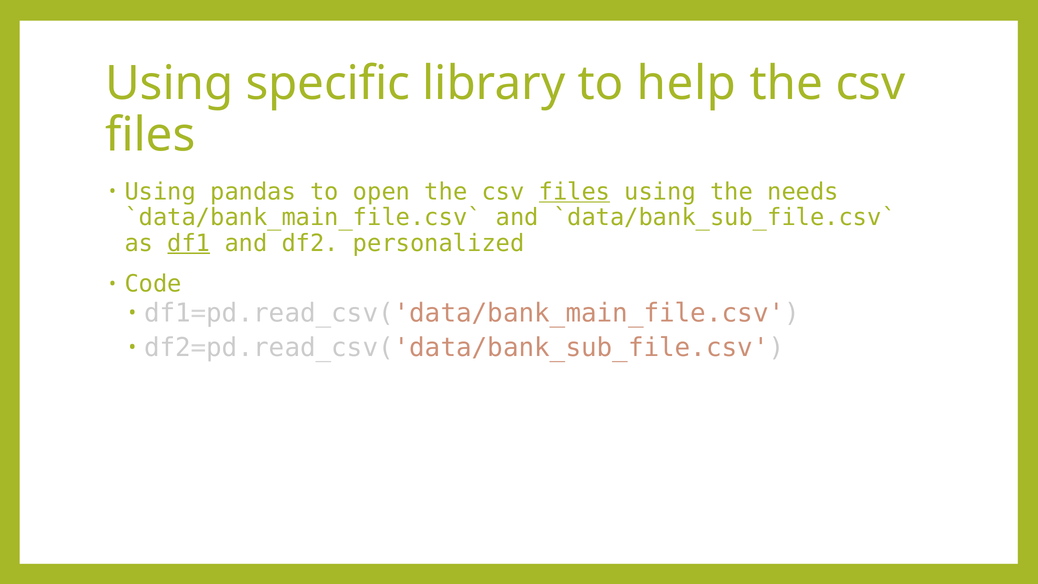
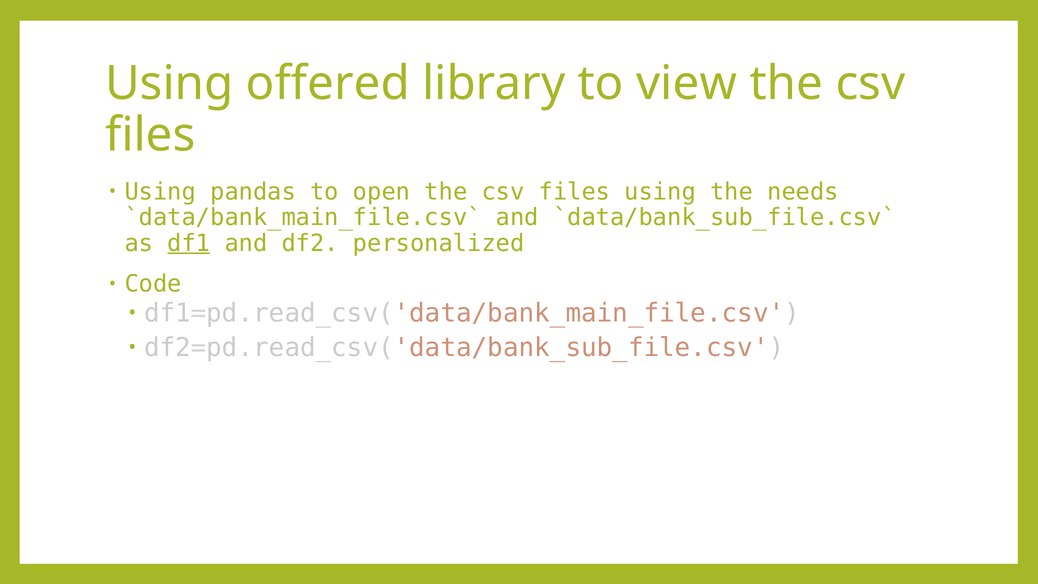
specific: specific -> offered
help: help -> view
files at (574, 192) underline: present -> none
